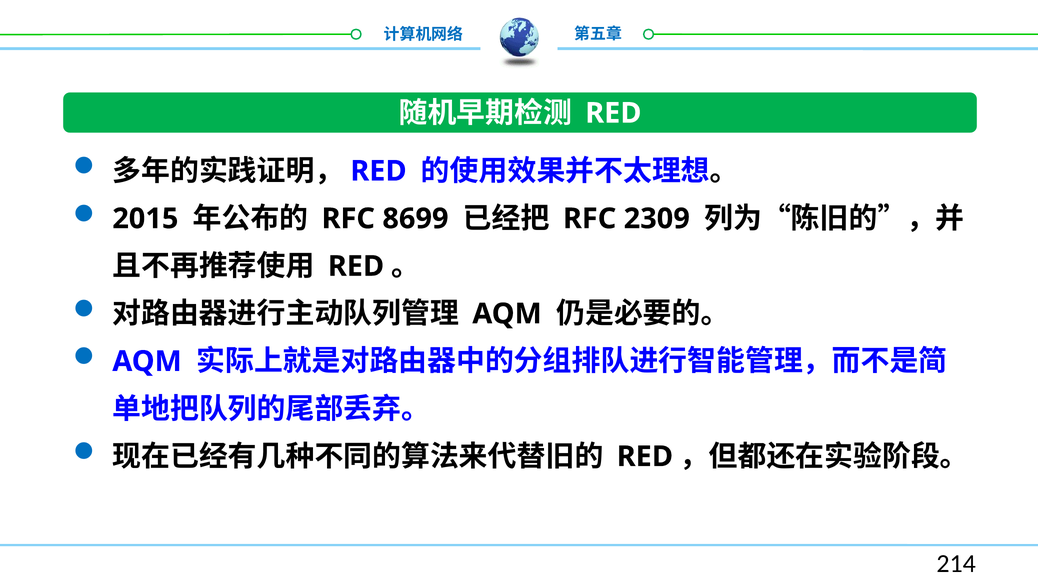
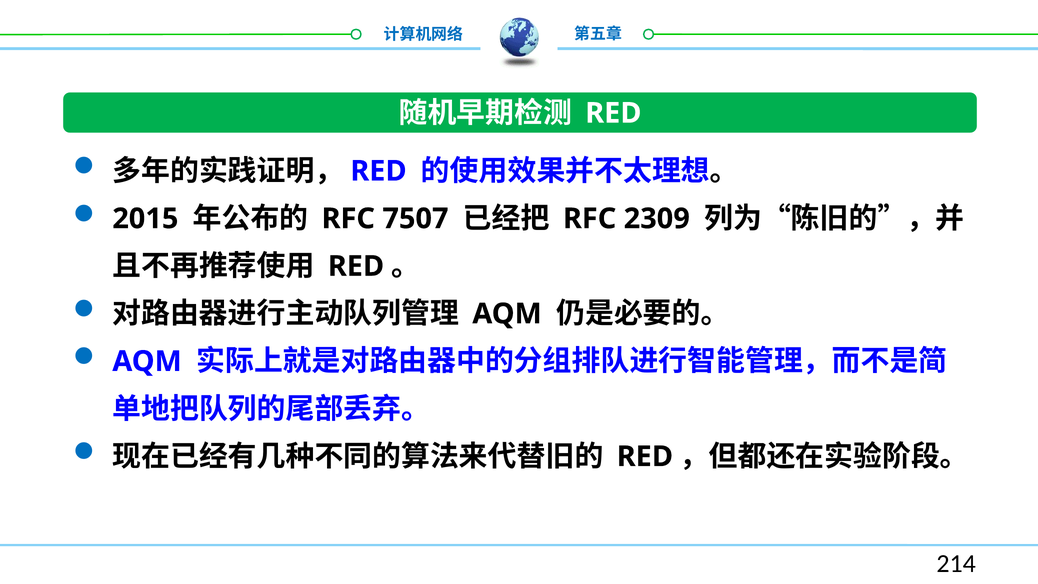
8699: 8699 -> 7507
